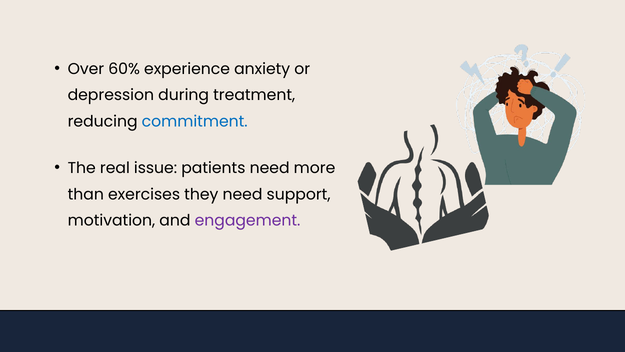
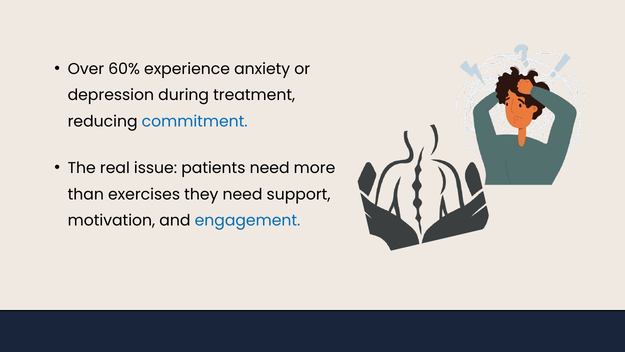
engagement colour: purple -> blue
